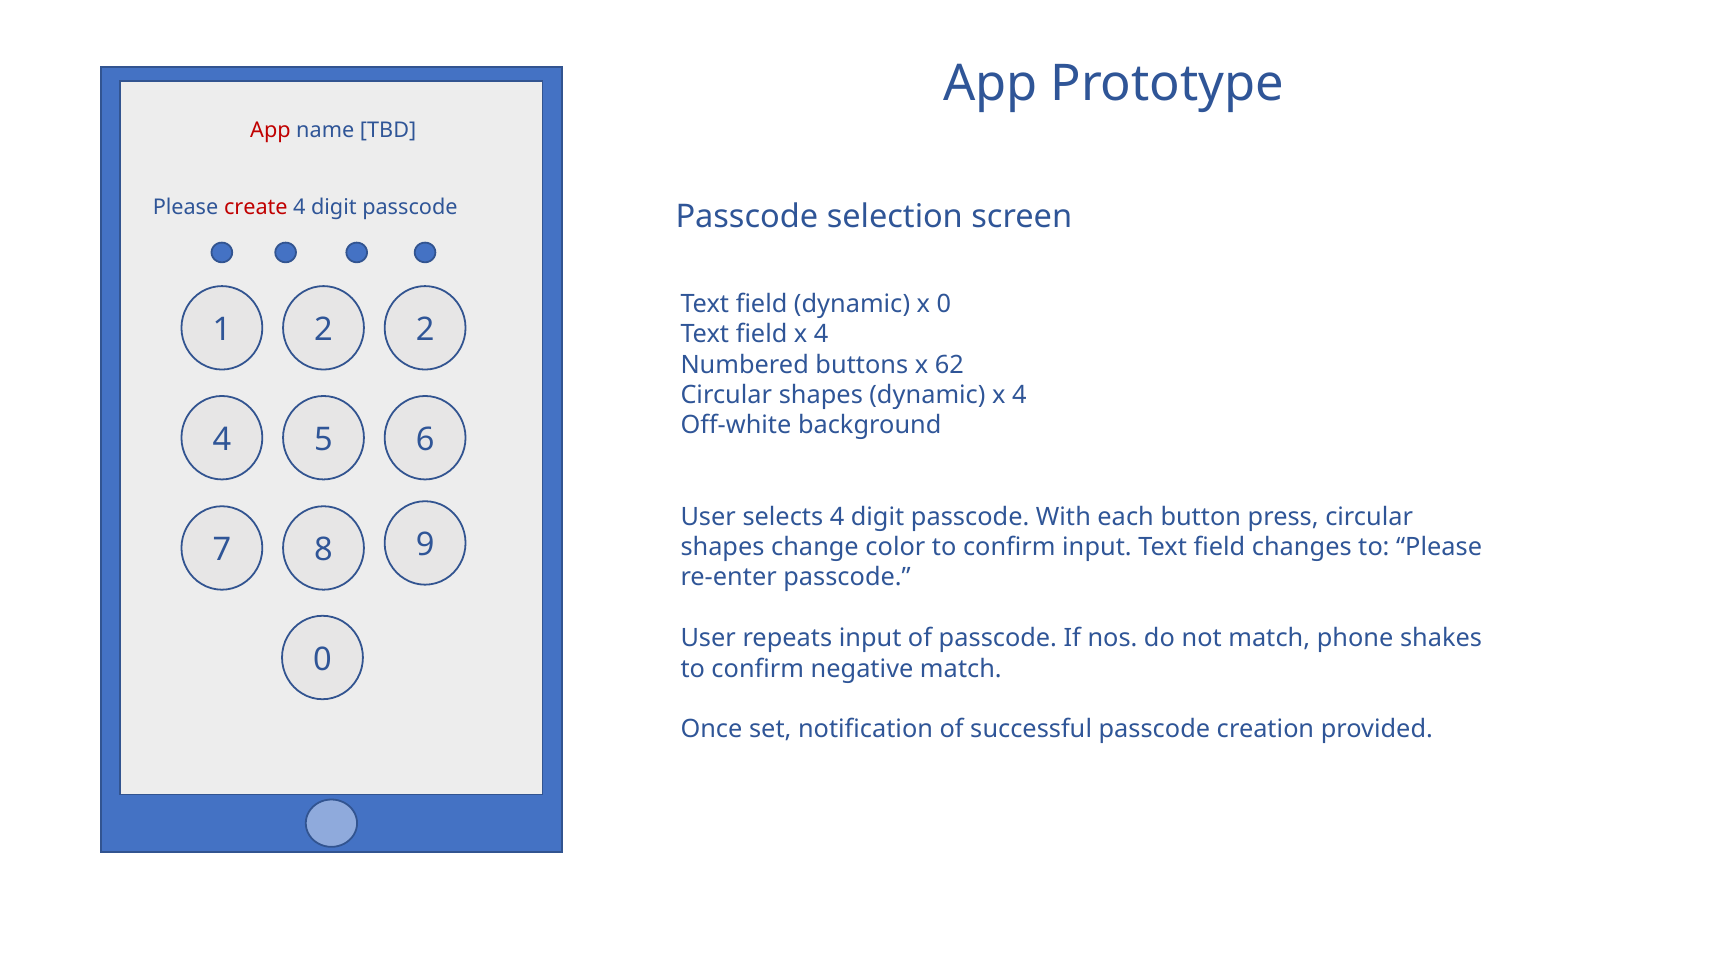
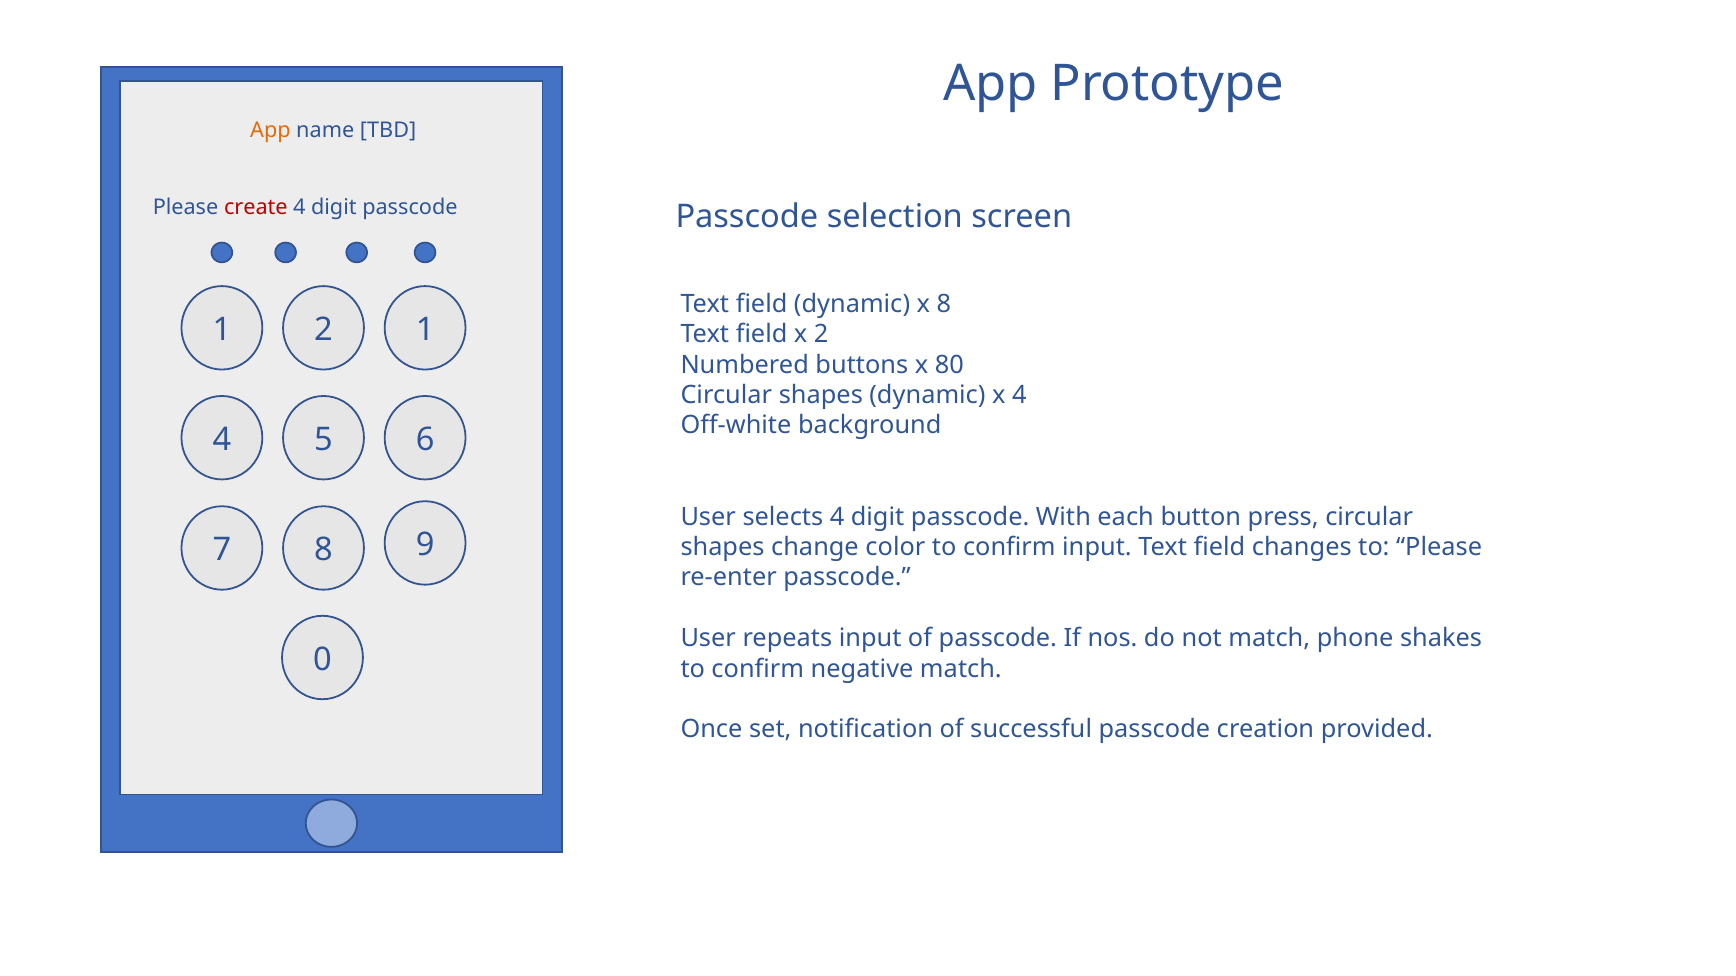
App at (270, 131) colour: red -> orange
x 0: 0 -> 8
2 2: 2 -> 1
field x 4: 4 -> 2
62: 62 -> 80
